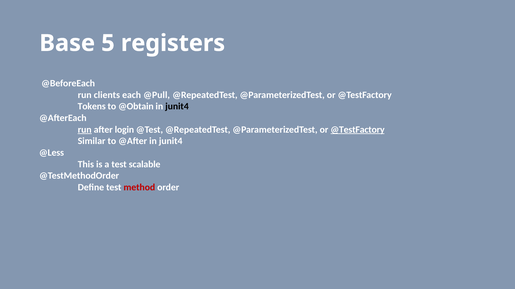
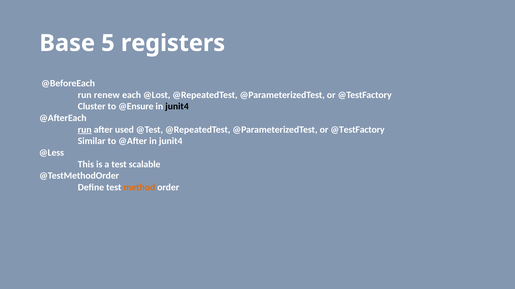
clients: clients -> renew
@Pull: @Pull -> @Lost
Tokens: Tokens -> Cluster
@Obtain: @Obtain -> @Ensure
login: login -> used
@TestFactory at (358, 130) underline: present -> none
method colour: red -> orange
